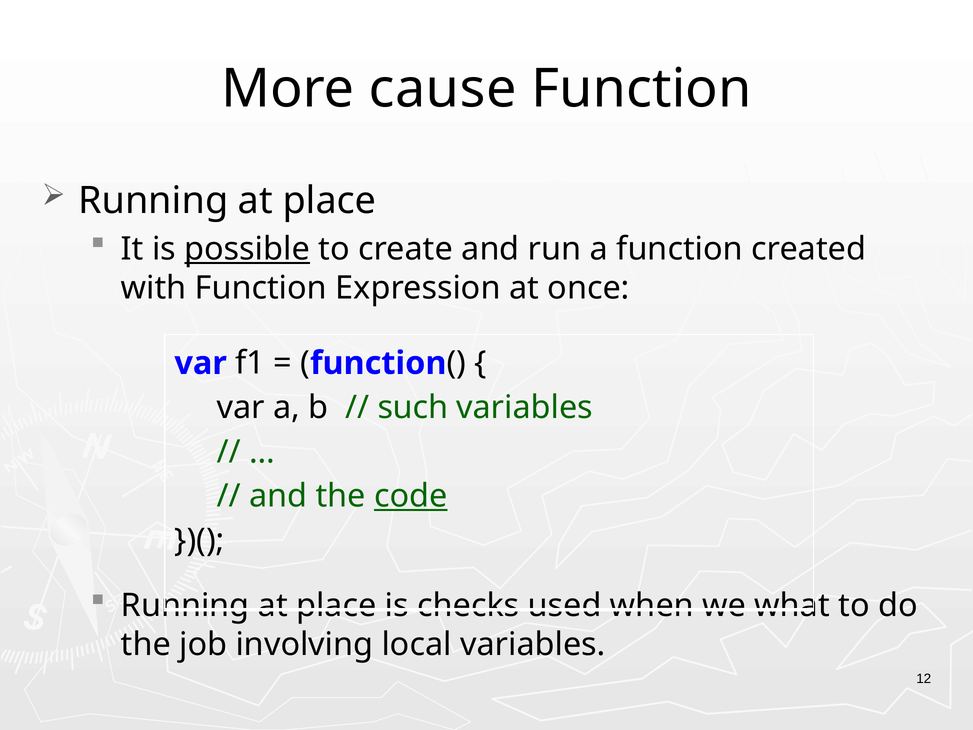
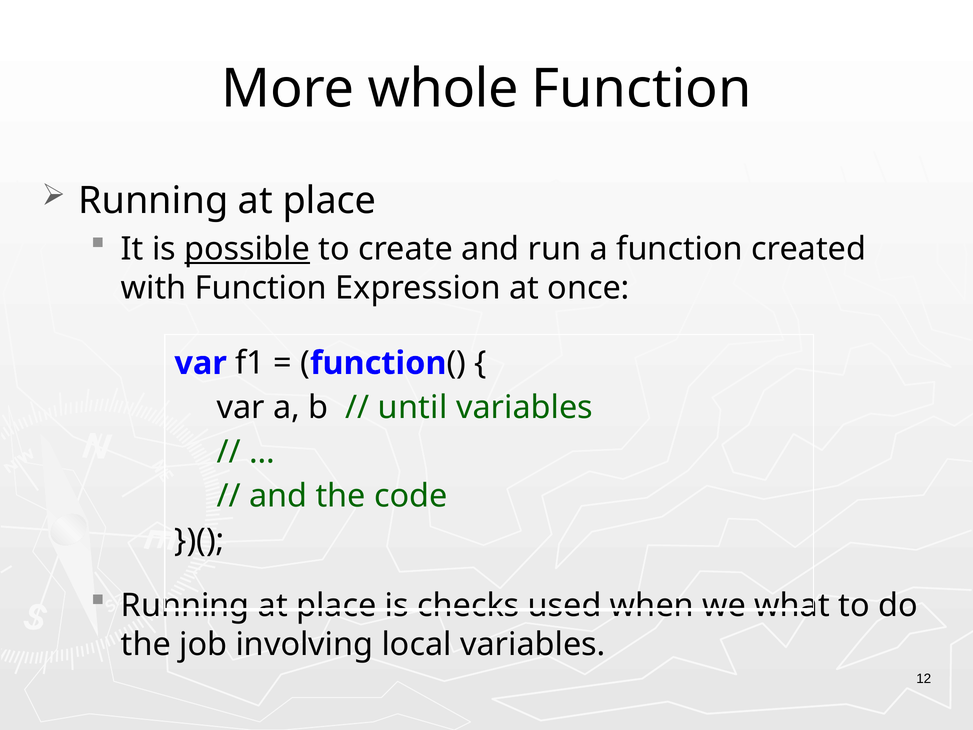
cause: cause -> whole
such: such -> until
code underline: present -> none
